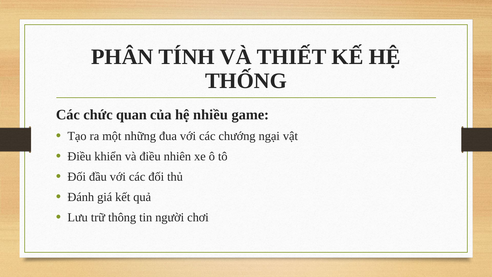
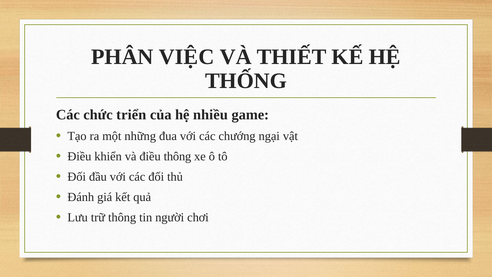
TÍNH: TÍNH -> VIỆC
quan: quan -> triển
điều nhiên: nhiên -> thông
